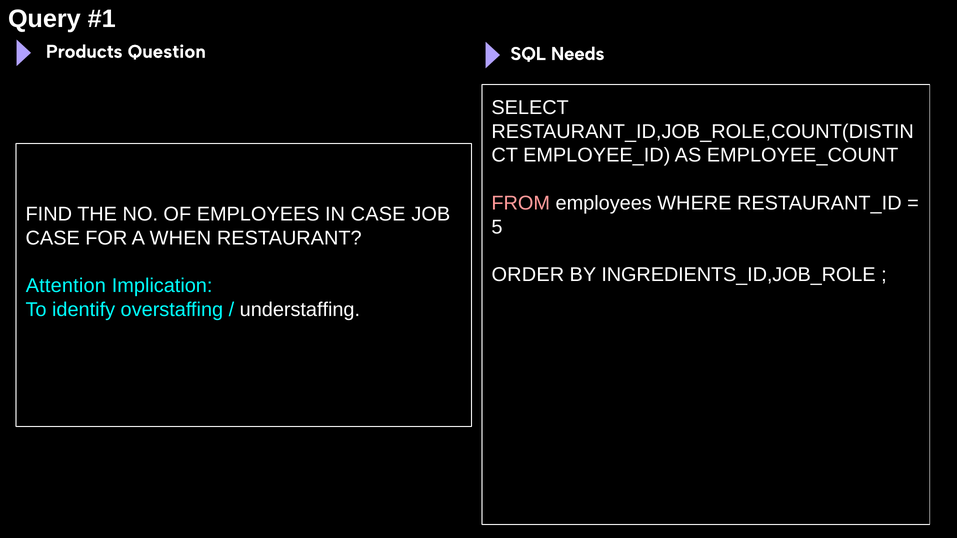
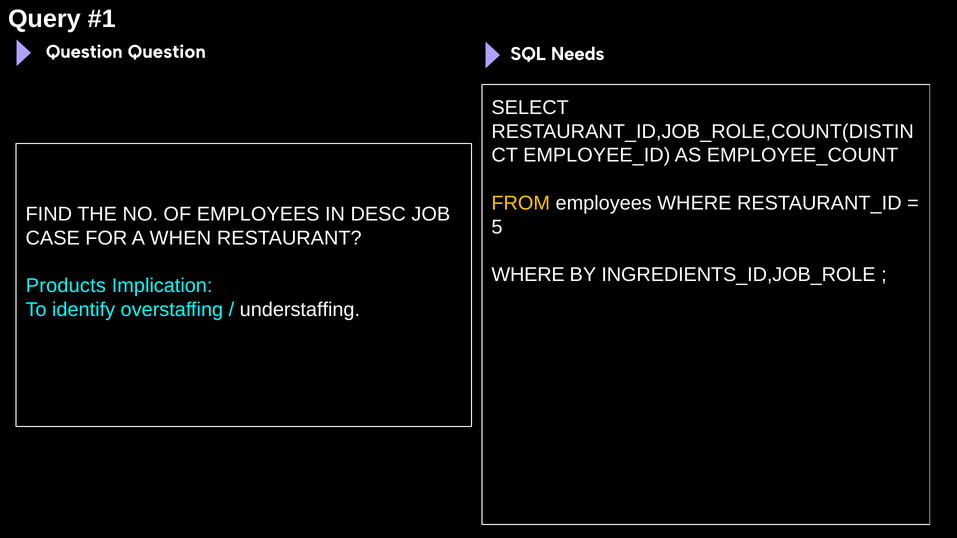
Products at (84, 52): Products -> Question
FROM colour: pink -> yellow
IN CASE: CASE -> DESC
ORDER at (528, 275): ORDER -> WHERE
Attention: Attention -> Products
